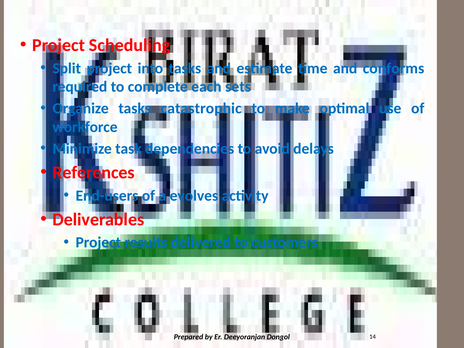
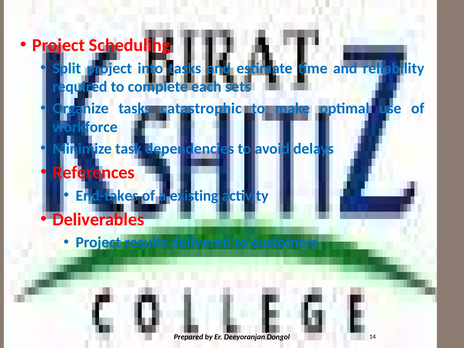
conforms: conforms -> reliability
End-users: End-users -> End-takes
evolves: evolves -> existing
